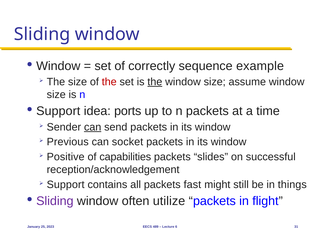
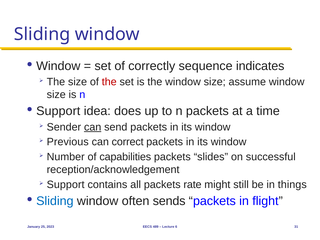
example: example -> indicates
the at (155, 82) underline: present -> none
ports: ports -> does
socket: socket -> correct
Positive: Positive -> Number
fast: fast -> rate
Sliding at (55, 201) colour: purple -> blue
utilize: utilize -> sends
